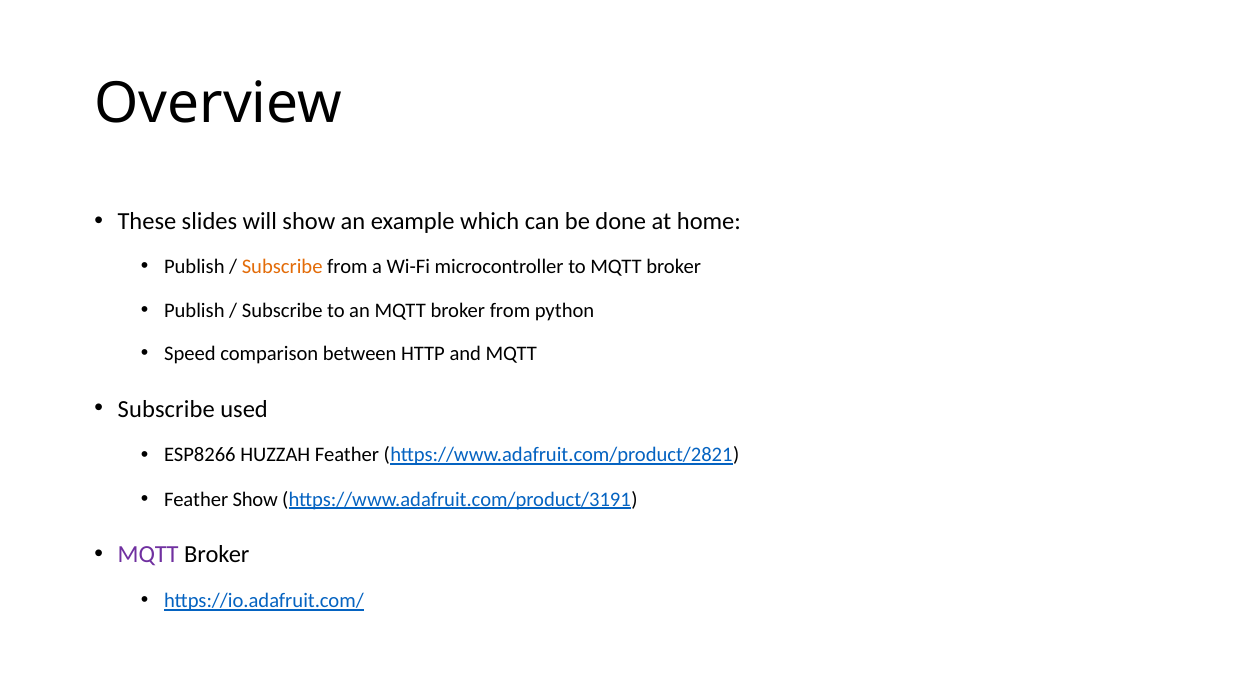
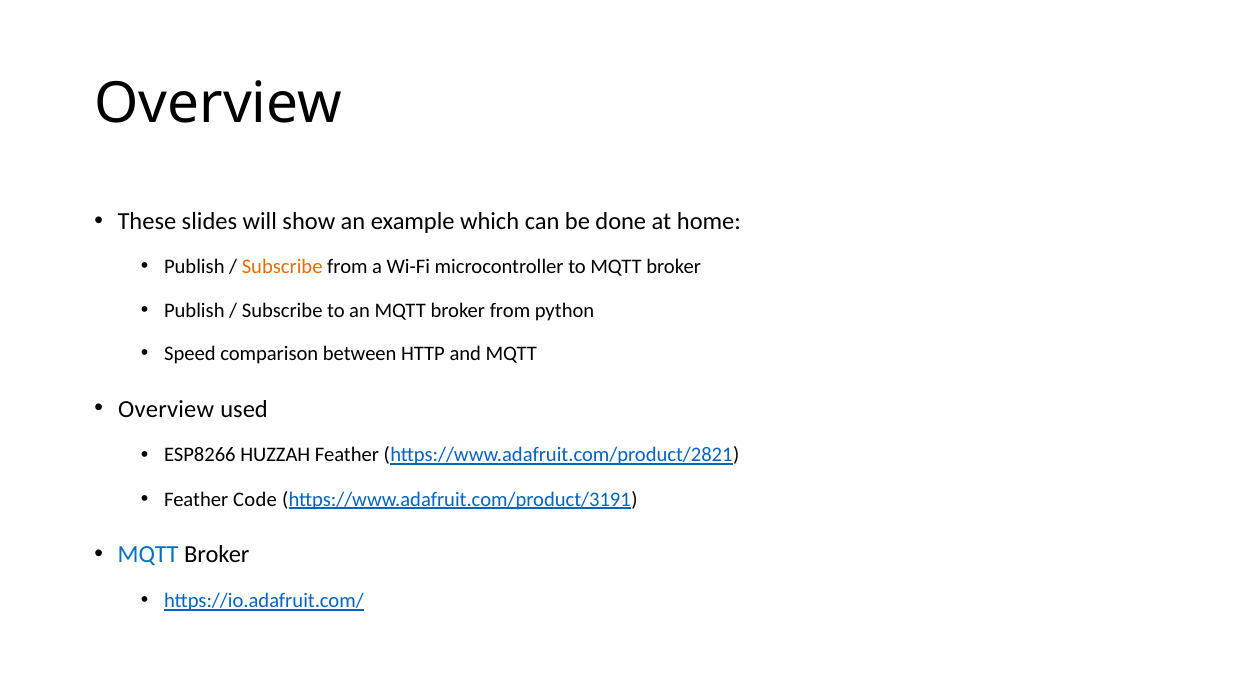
Subscribe at (166, 409): Subscribe -> Overview
Feather Show: Show -> Code
MQTT at (148, 555) colour: purple -> blue
